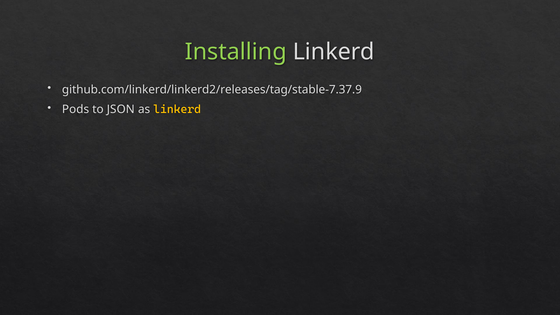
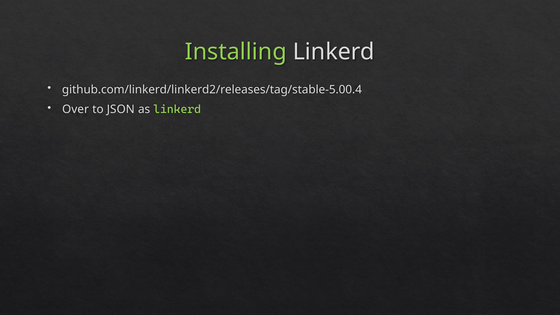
github.com/linkerd/linkerd2/releases/tag/stable-7.37.9: github.com/linkerd/linkerd2/releases/tag/stable-7.37.9 -> github.com/linkerd/linkerd2/releases/tag/stable-5.00.4
Pods: Pods -> Over
linkerd at (177, 109) colour: yellow -> light green
